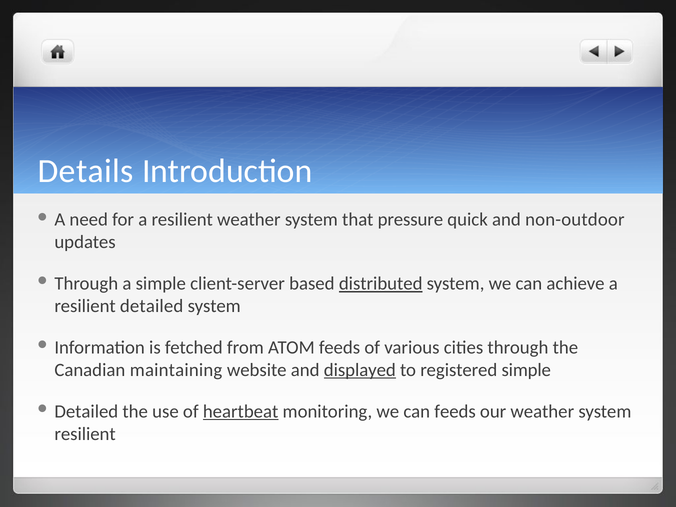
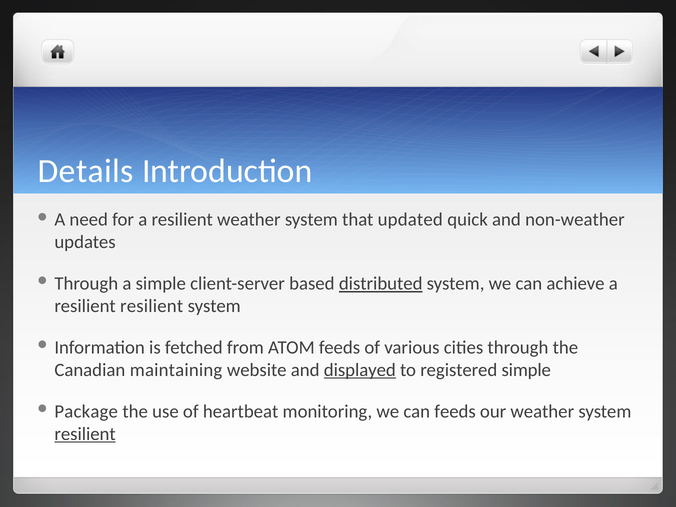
pressure: pressure -> updated
non-outdoor: non-outdoor -> non-weather
resilient detailed: detailed -> resilient
Detailed at (86, 411): Detailed -> Package
heartbeat underline: present -> none
resilient at (85, 434) underline: none -> present
